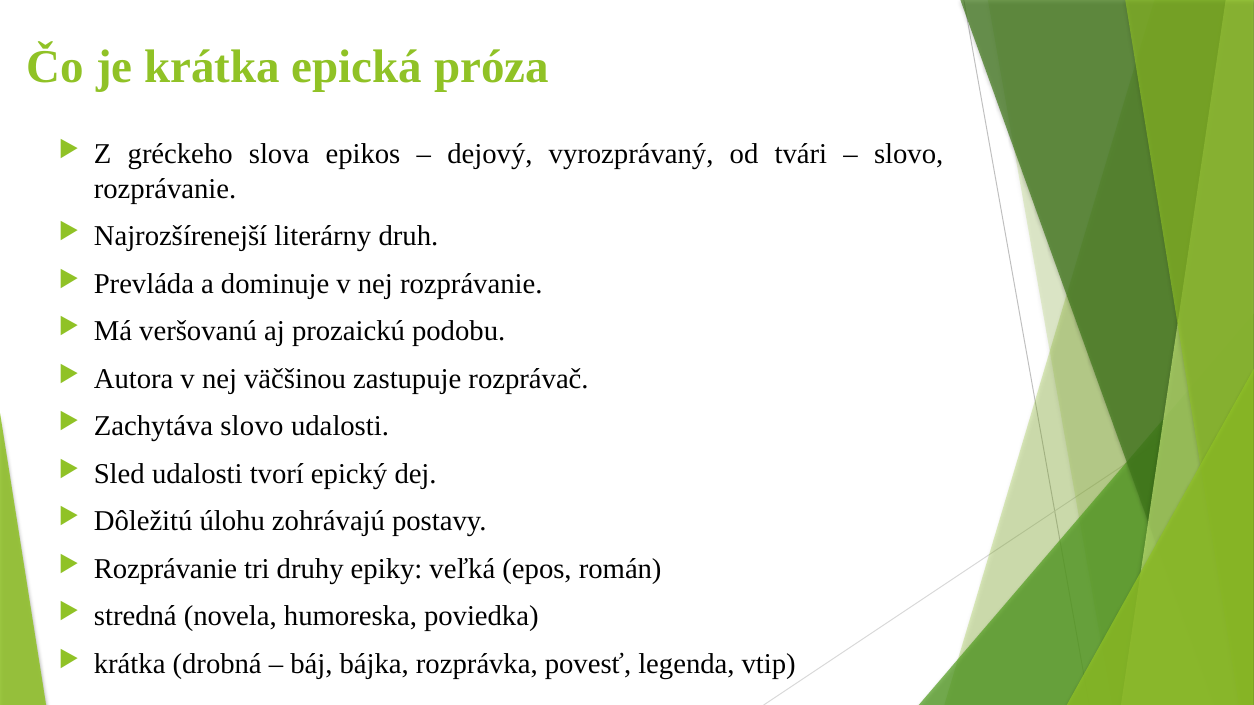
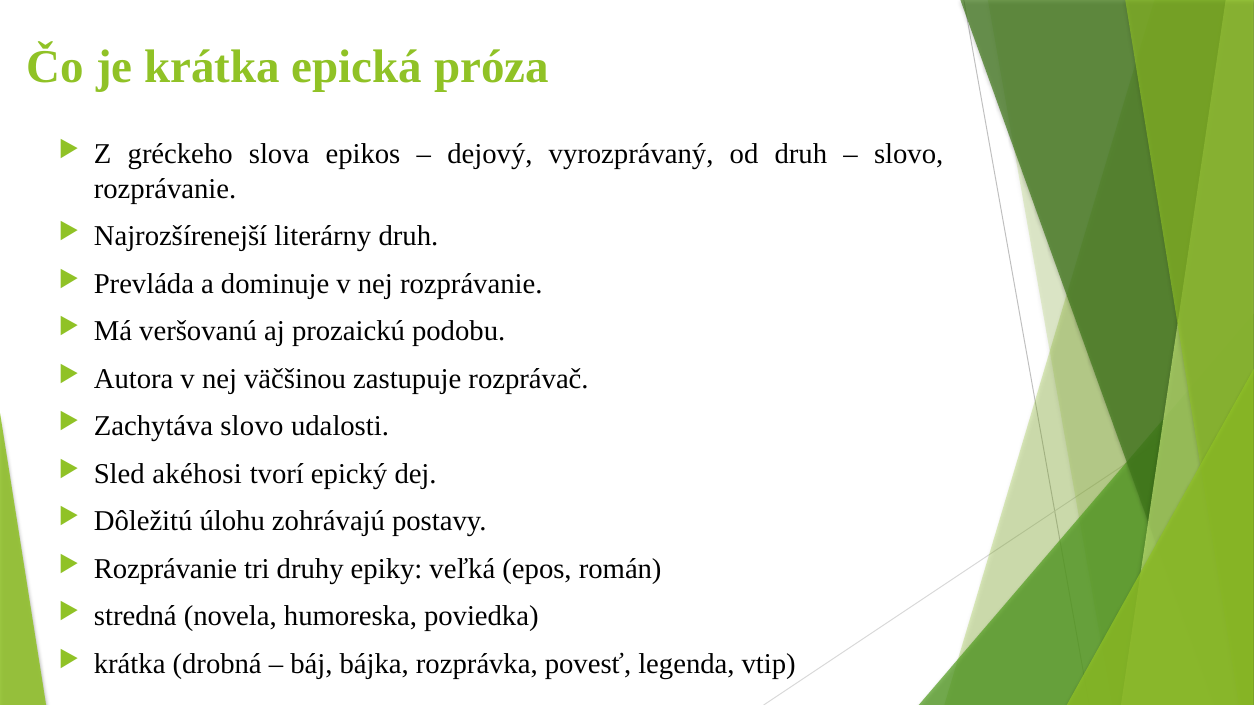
od tvári: tvári -> druh
Sled udalosti: udalosti -> akéhosi
